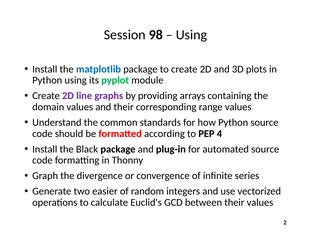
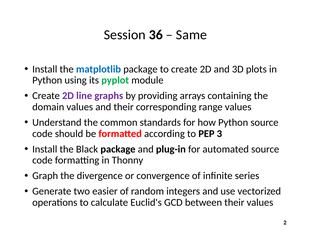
98: 98 -> 36
Using at (191, 35): Using -> Same
4: 4 -> 3
